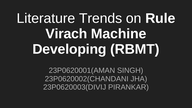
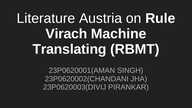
Trends: Trends -> Austria
Developing: Developing -> Translating
